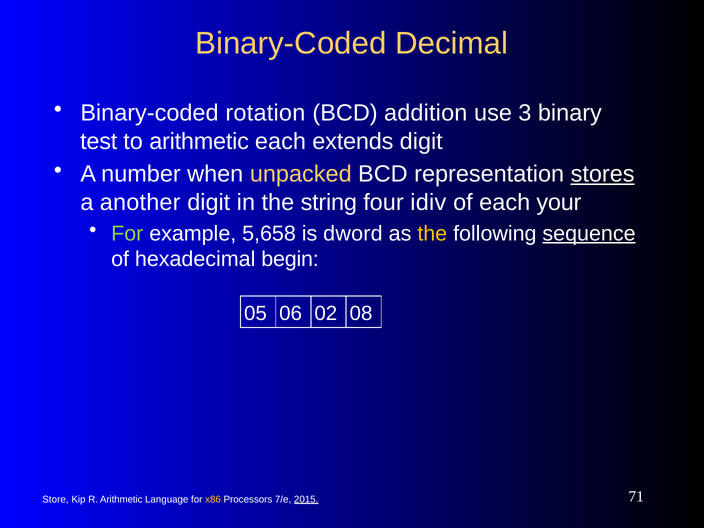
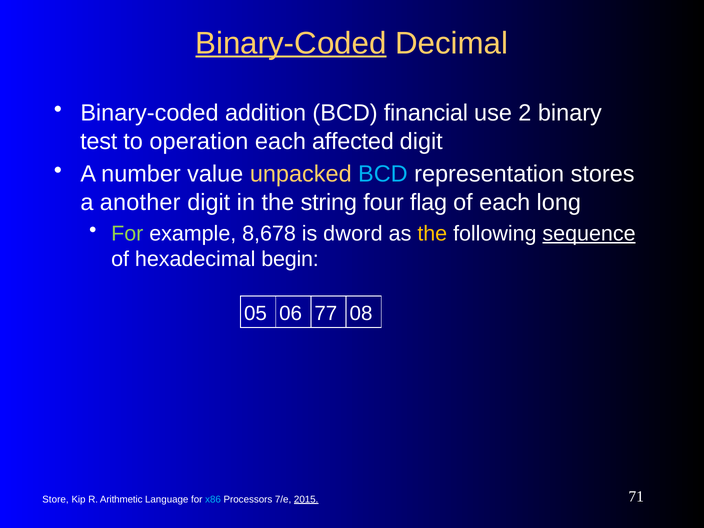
Binary-Coded at (291, 43) underline: none -> present
rotation: rotation -> addition
addition: addition -> financial
3: 3 -> 2
to arithmetic: arithmetic -> operation
extends: extends -> affected
when: when -> value
BCD at (383, 174) colour: white -> light blue
stores underline: present -> none
idiv: idiv -> flag
your: your -> long
5,658: 5,658 -> 8,678
02: 02 -> 77
x86 colour: yellow -> light blue
